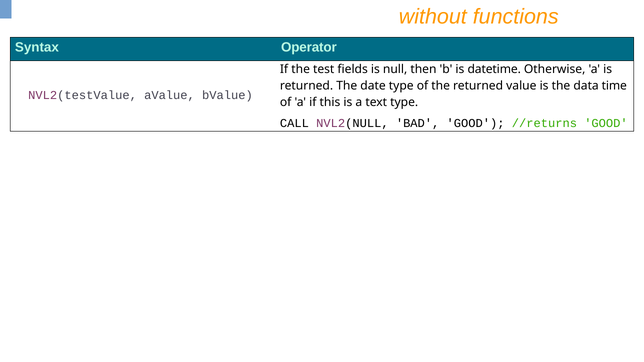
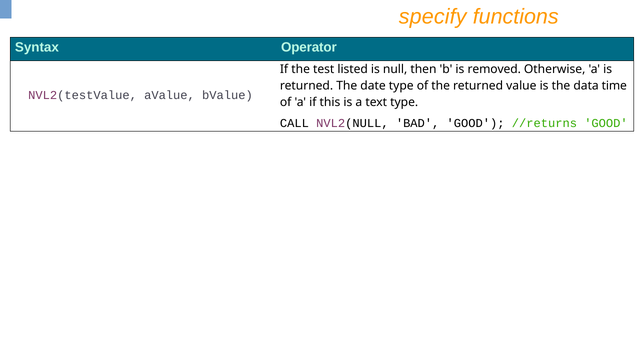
without: without -> specify
fields: fields -> listed
datetime: datetime -> removed
